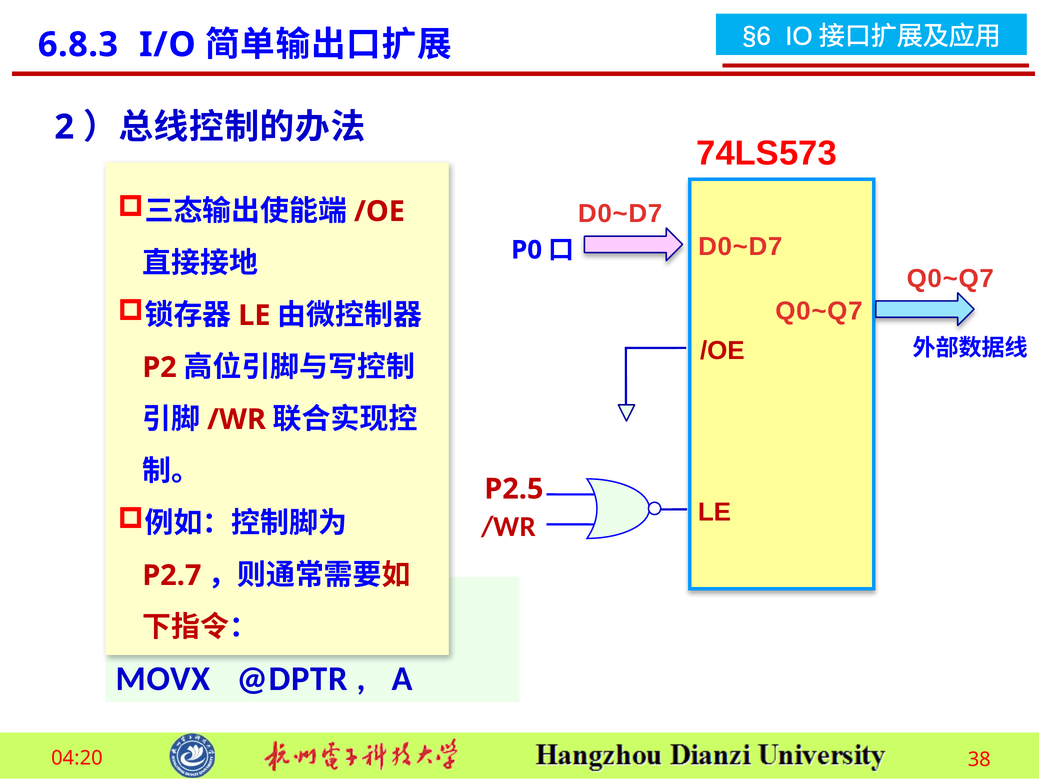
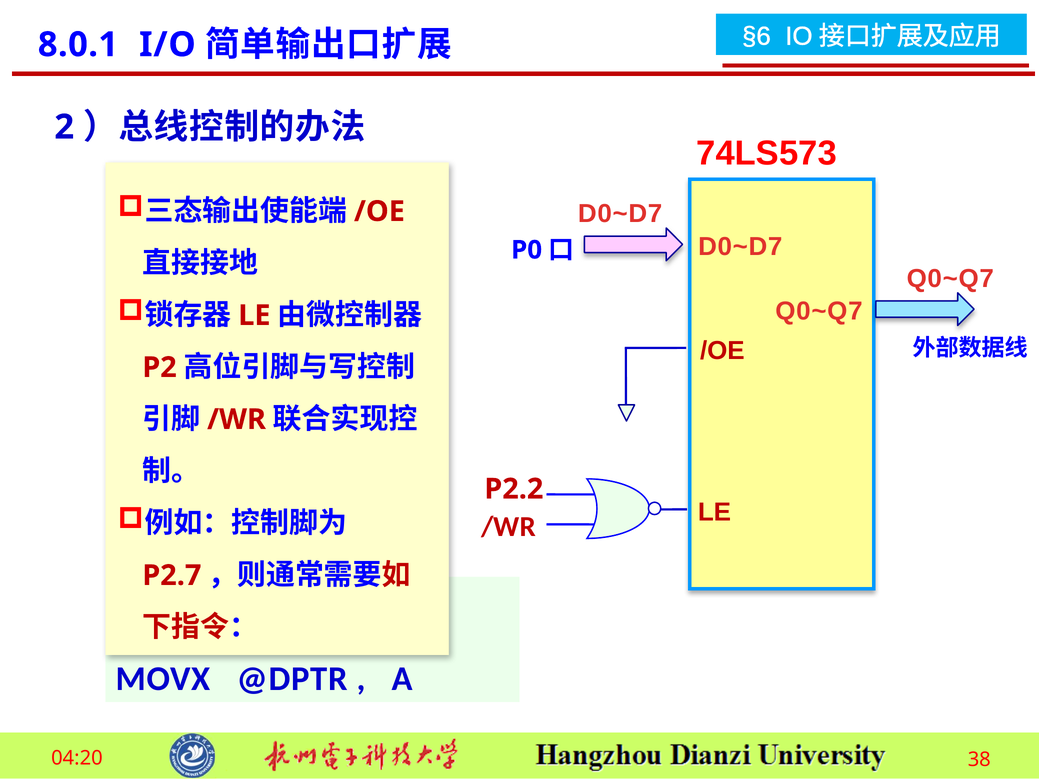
6.8.3: 6.8.3 -> 8.0.1
P2.5: P2.5 -> P2.2
